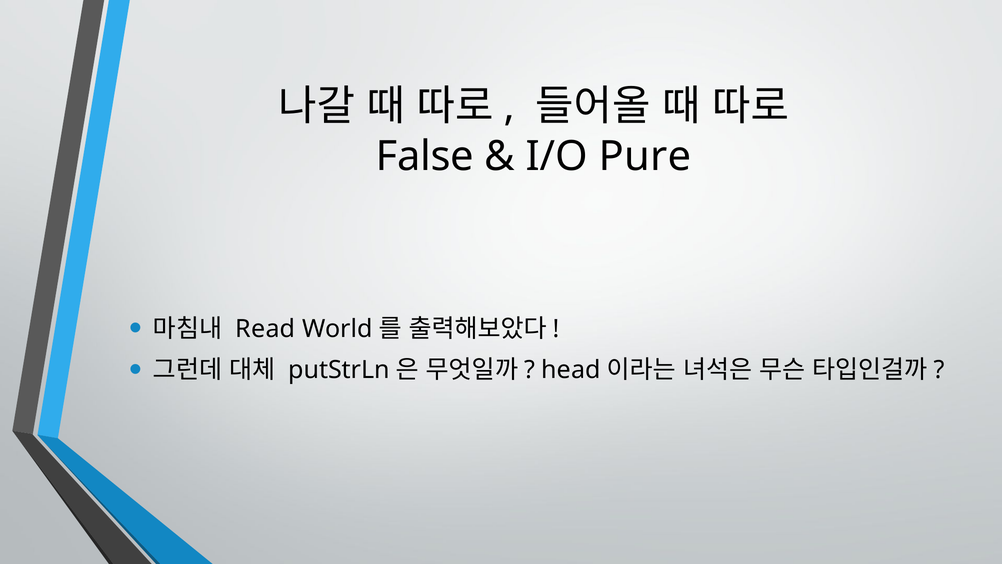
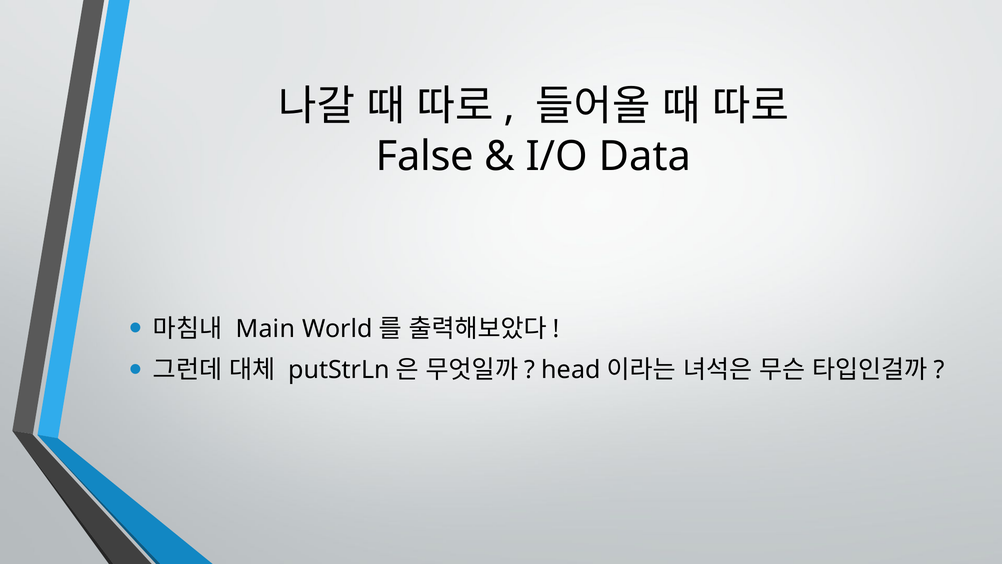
Pure: Pure -> Data
Read: Read -> Main
